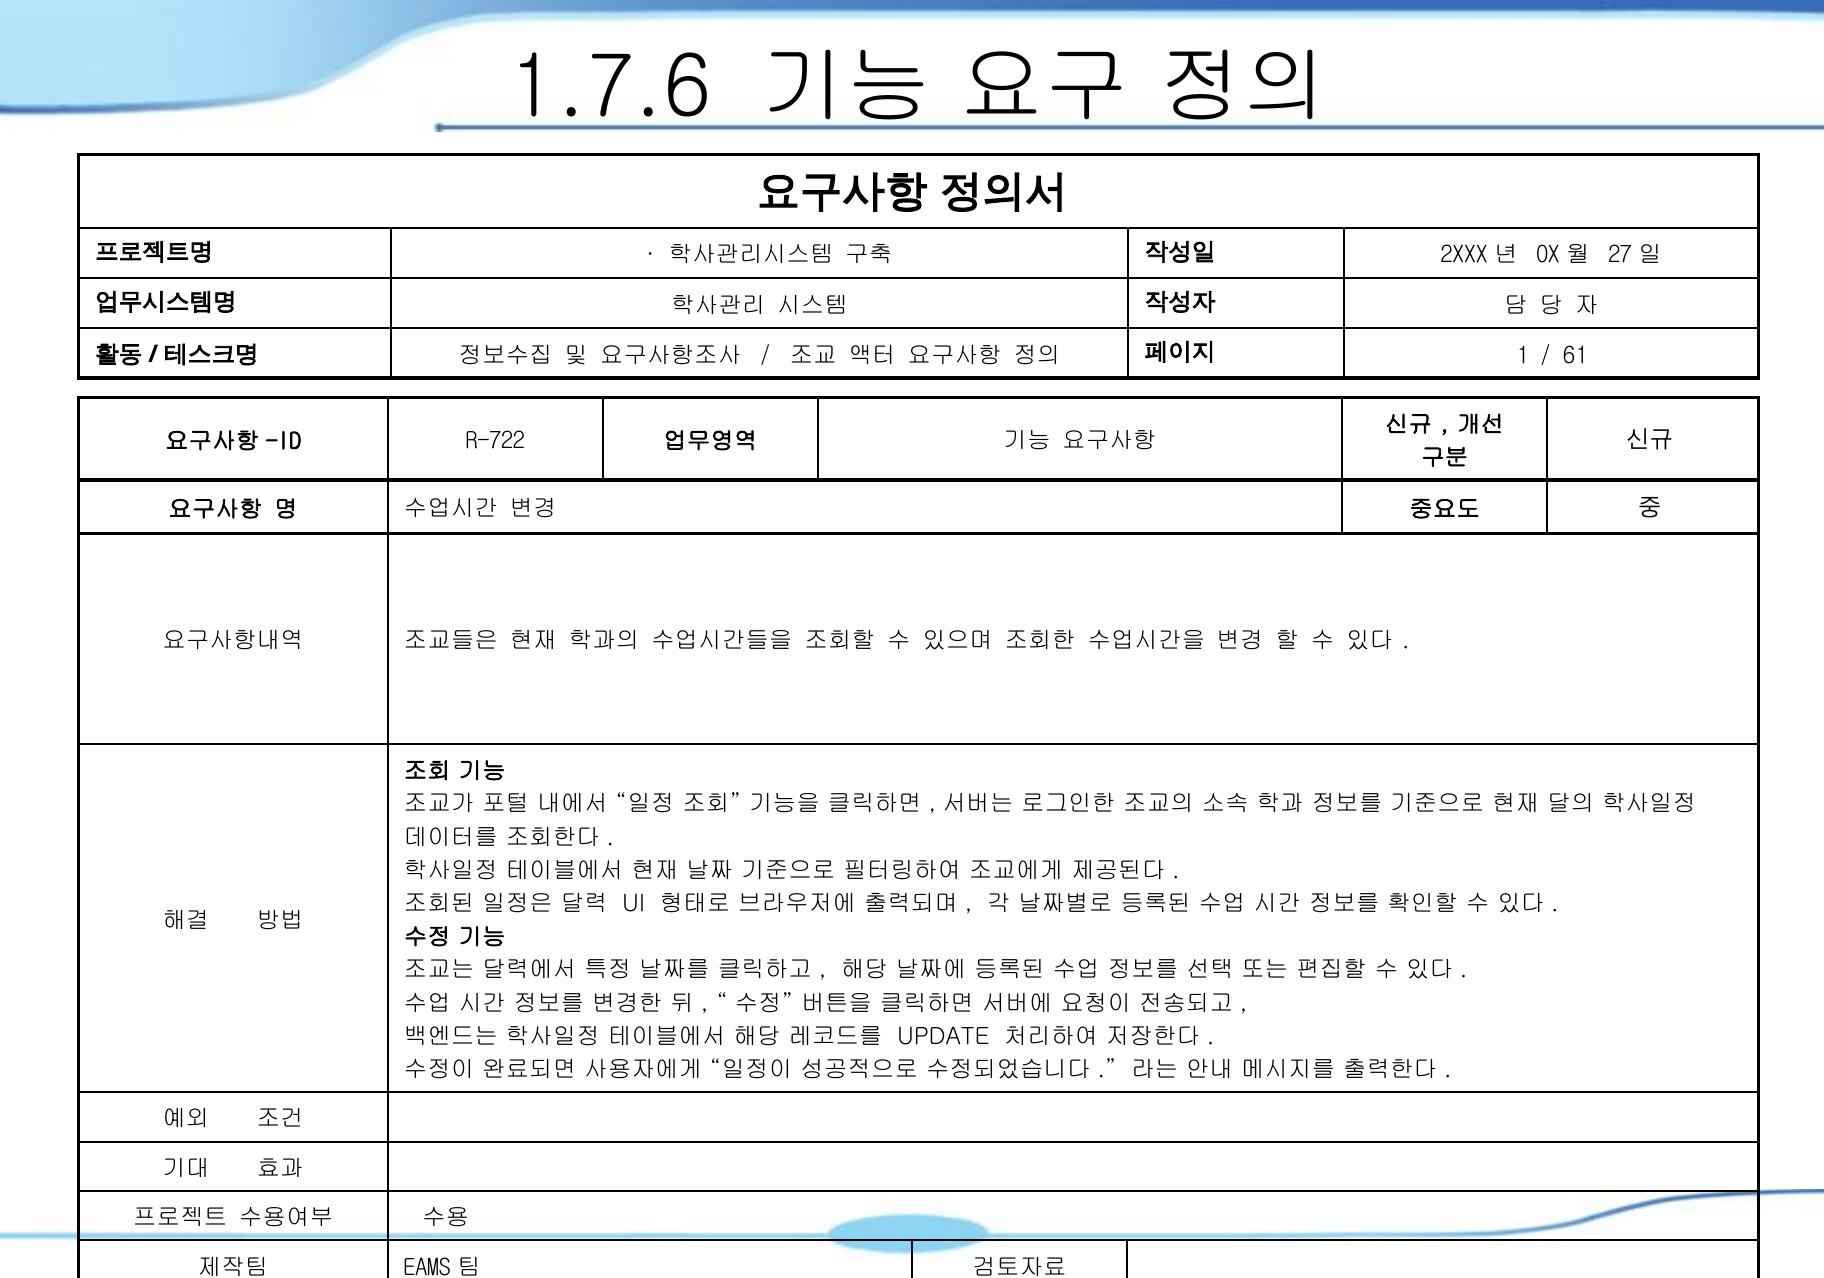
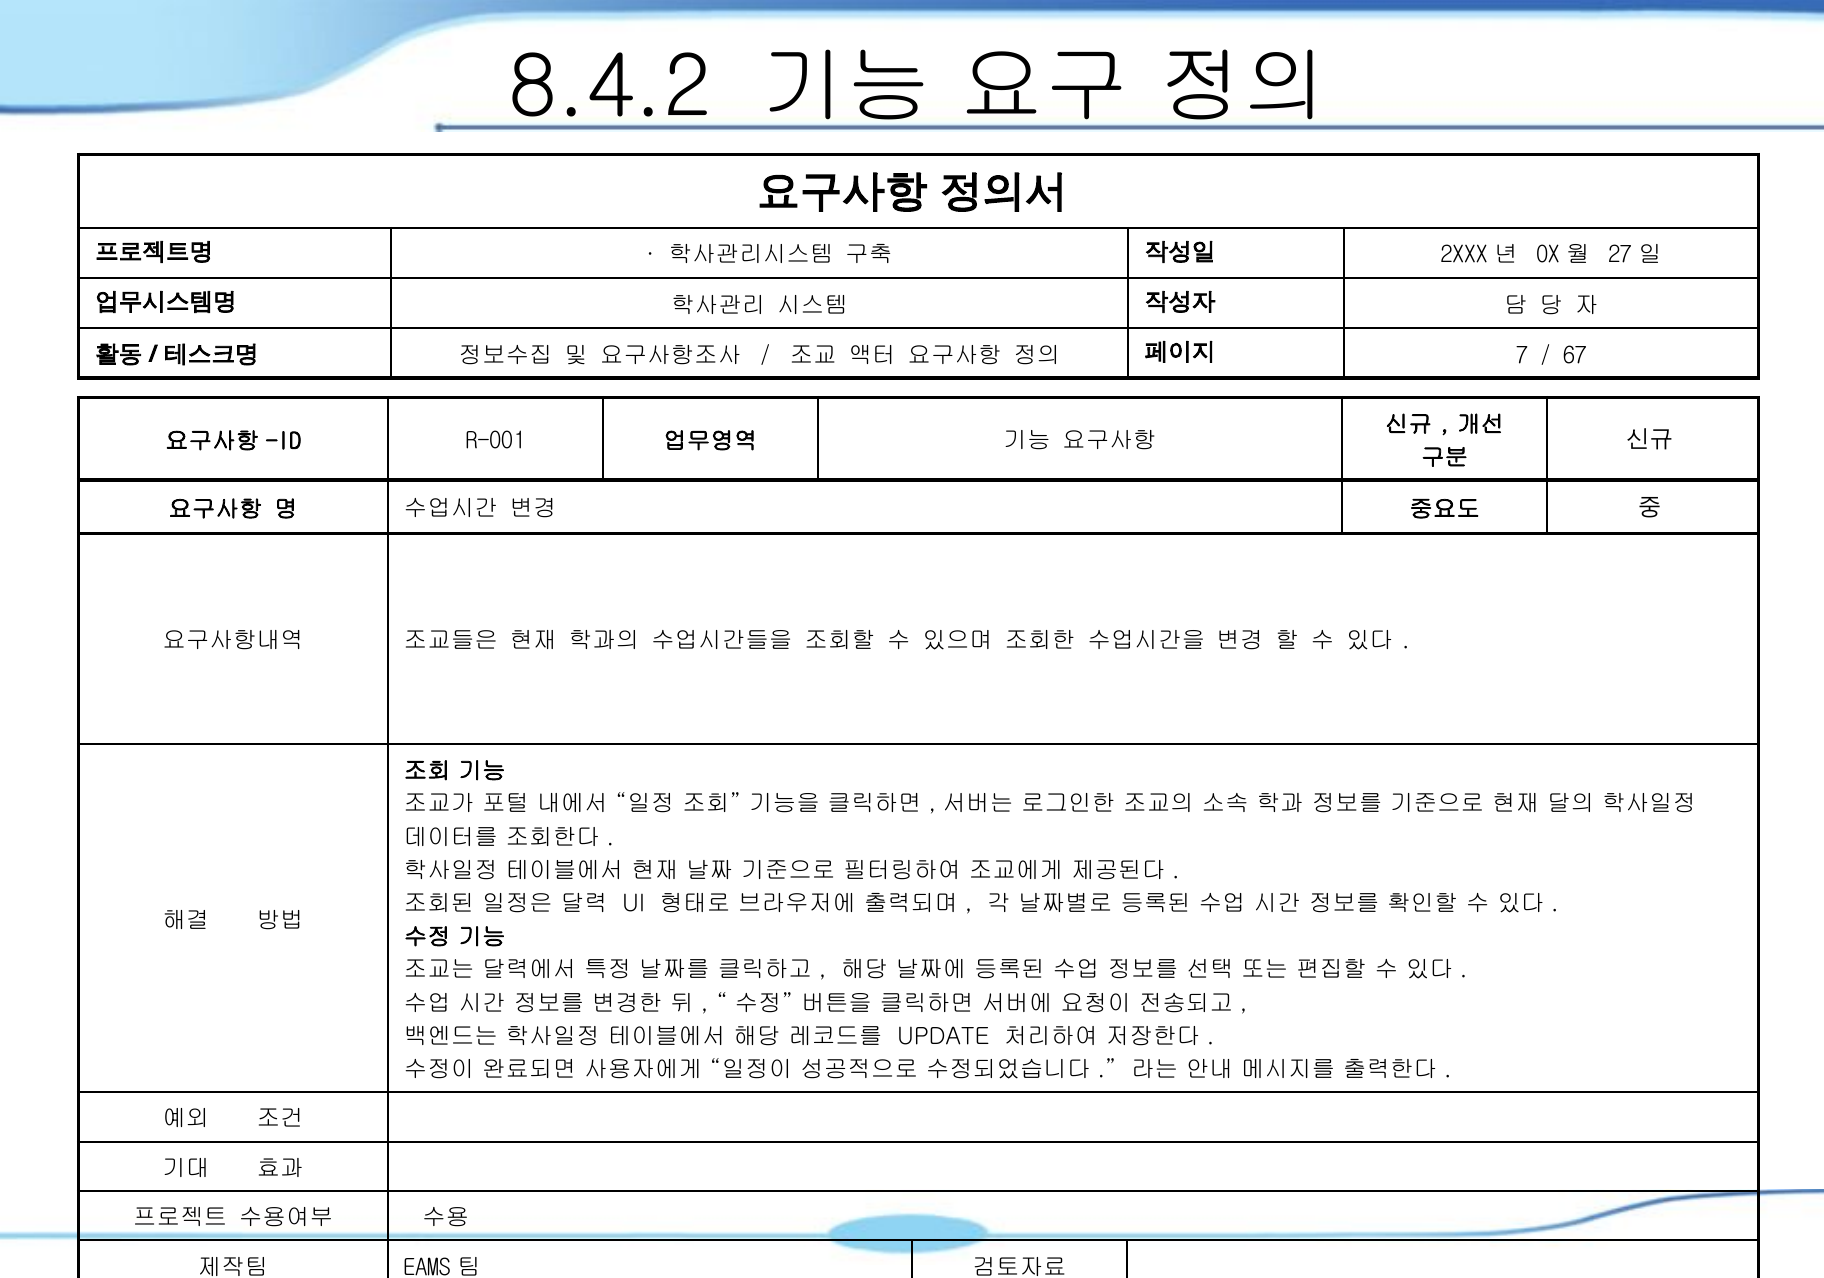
1.7.6: 1.7.6 -> 8.4.2
1: 1 -> 7
61: 61 -> 67
R-722: R-722 -> R-001
